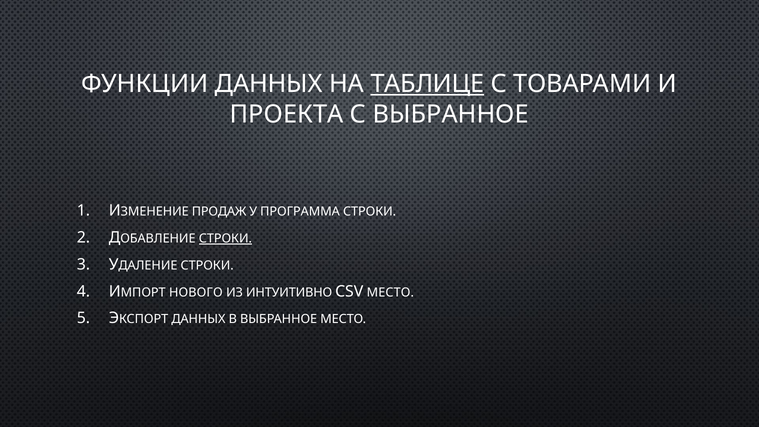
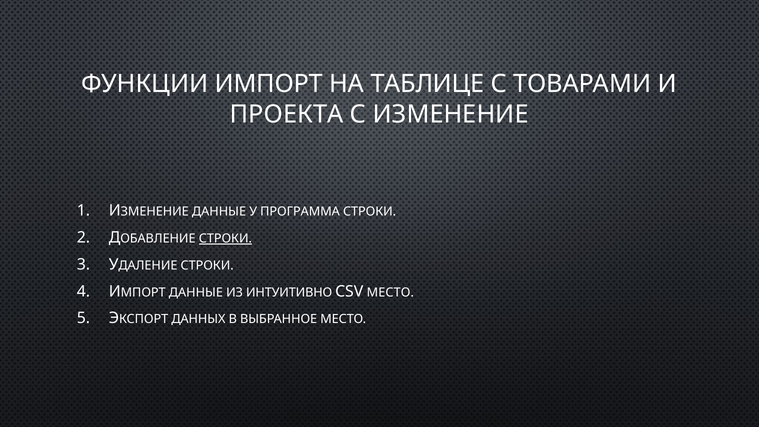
ФУНКЦИИ ДАННЫХ: ДАННЫХ -> ИМПОРТ
ТАБЛИЦЕ underline: present -> none
С ВЫБРАННОЕ: ВЫБРАННОЕ -> ИЗМЕНЕНИЕ
ПРОДАЖ at (219, 212): ПРОДАЖ -> ДАННЫЕ
НОВОГО at (196, 292): НОВОГО -> ДАННЫЕ
